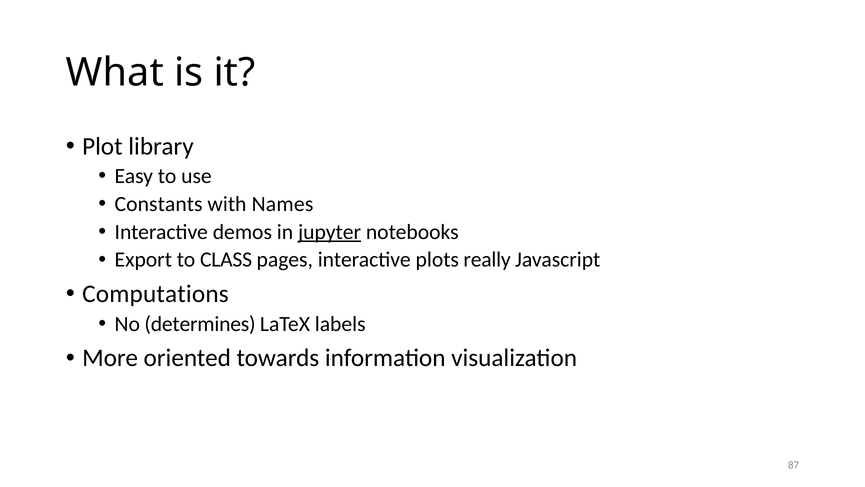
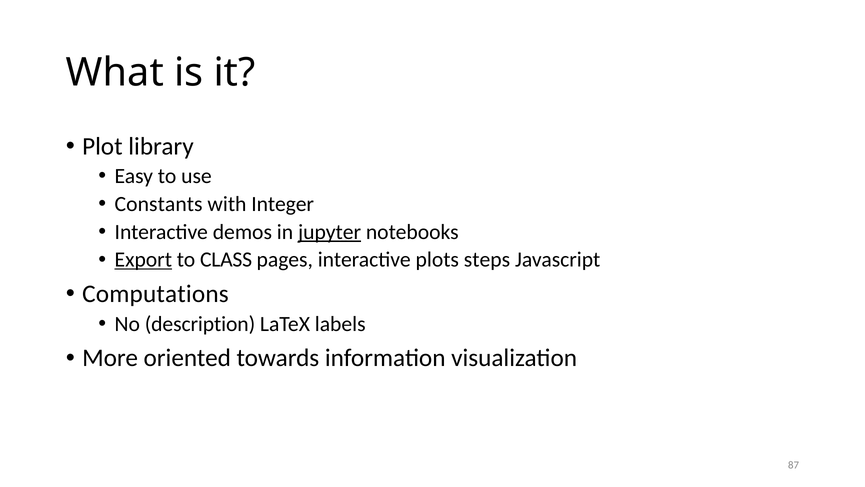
Names: Names -> Integer
Export underline: none -> present
really: really -> steps
determines: determines -> description
